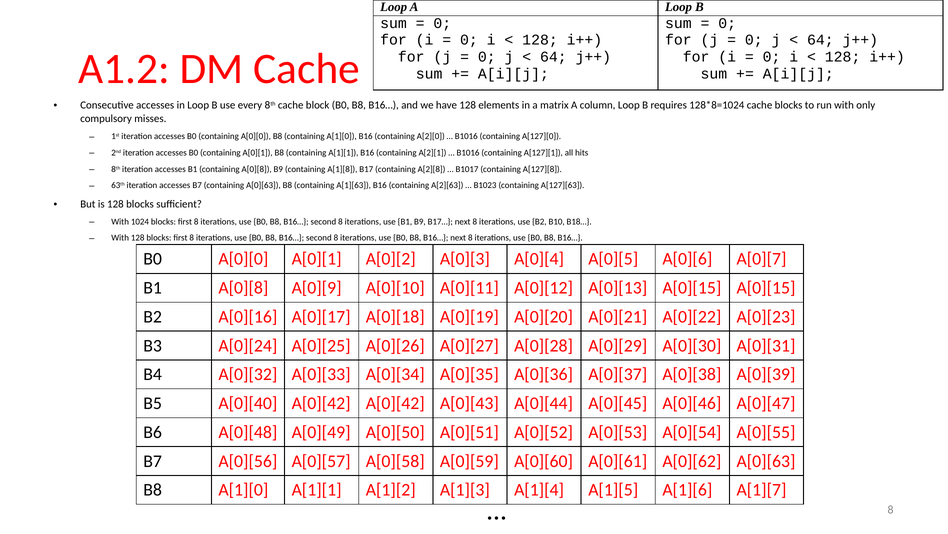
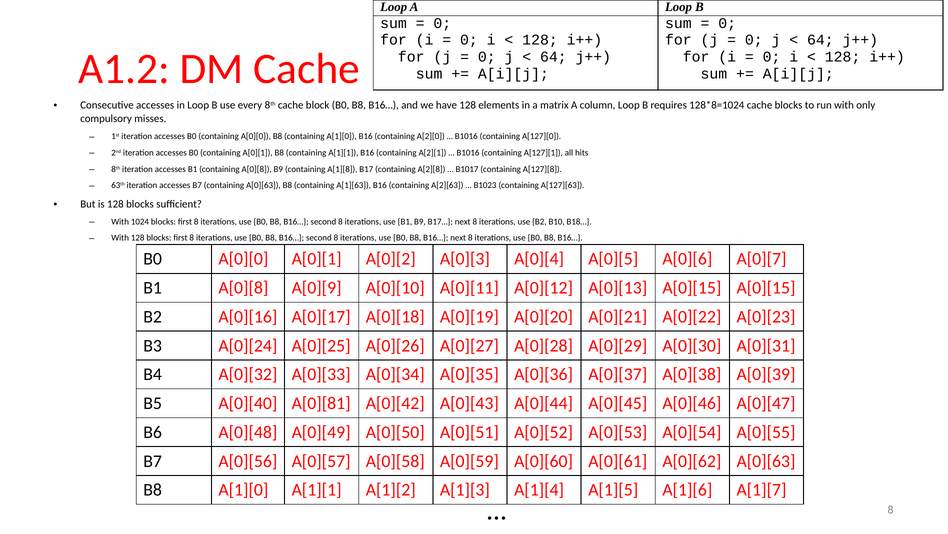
A[0][40 A[0][42: A[0][42 -> A[0][81
